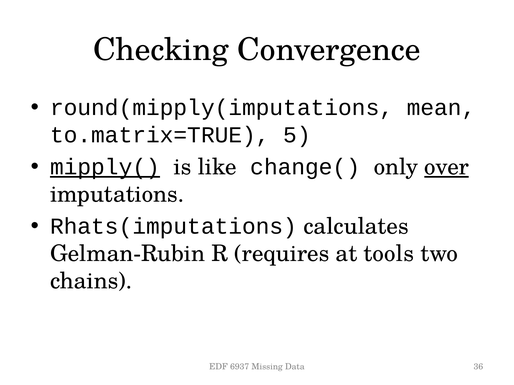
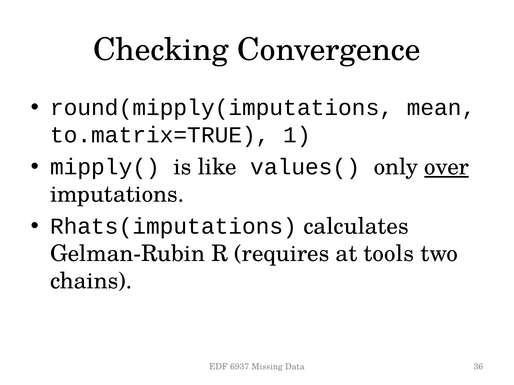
5: 5 -> 1
mipply( underline: present -> none
change(: change( -> values(
